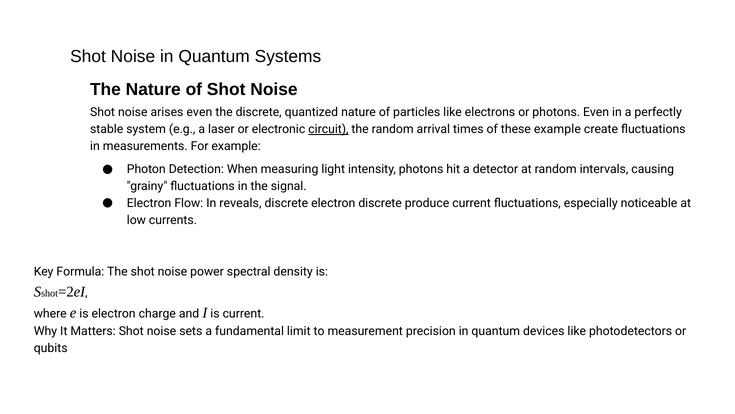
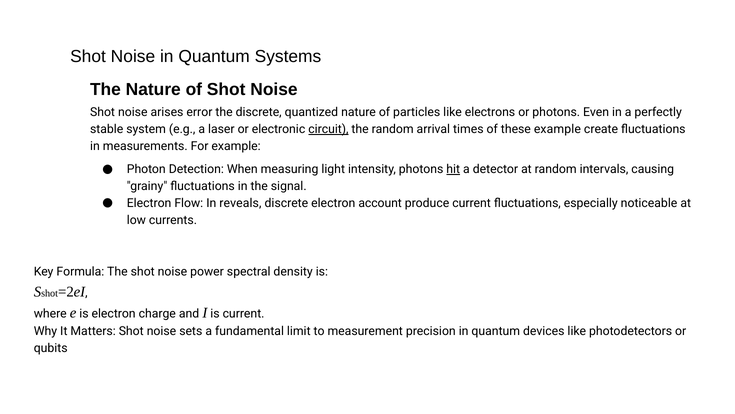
arises even: even -> error
hit underline: none -> present
electron discrete: discrete -> account
